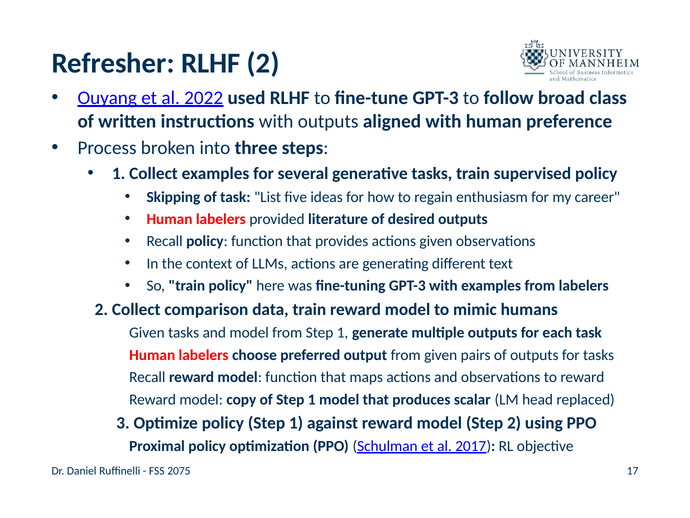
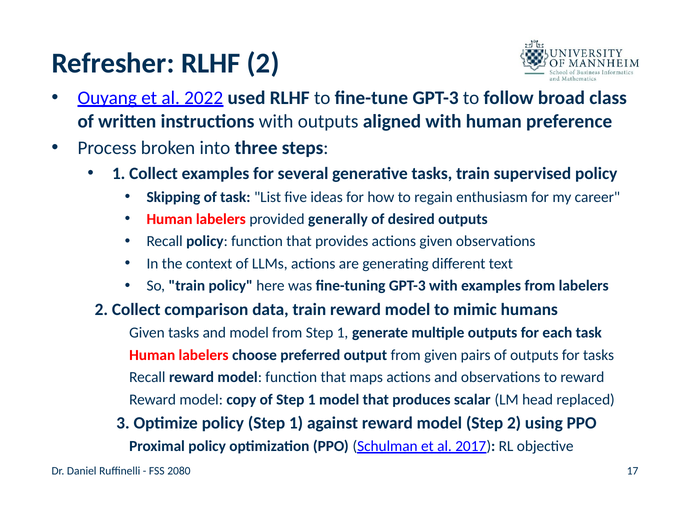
literature: literature -> generally
2075: 2075 -> 2080
